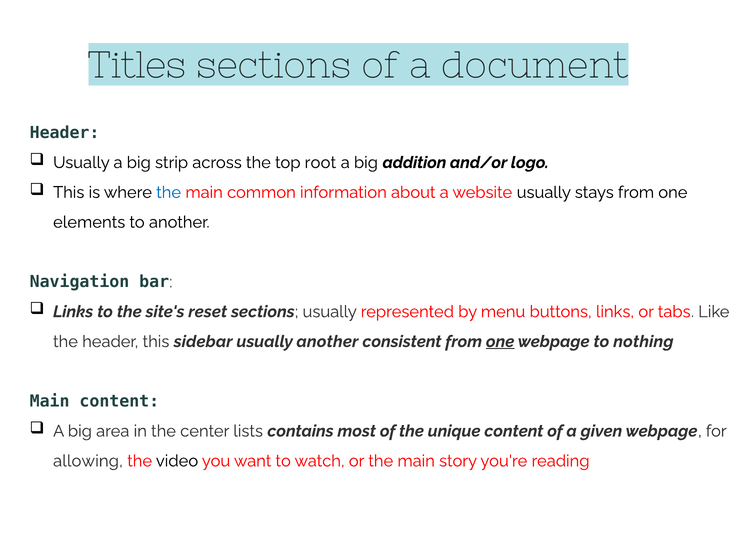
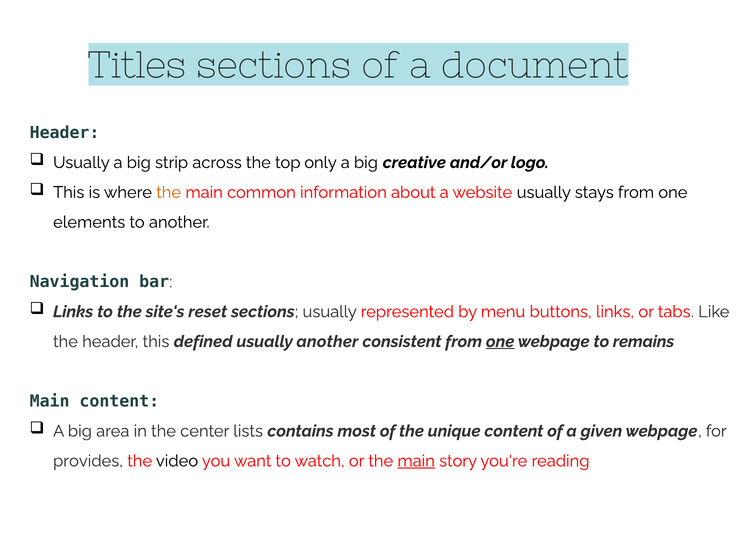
root: root -> only
addition: addition -> creative
the at (169, 192) colour: blue -> orange
sidebar: sidebar -> defined
nothing: nothing -> remains
allowing: allowing -> provides
main at (416, 461) underline: none -> present
